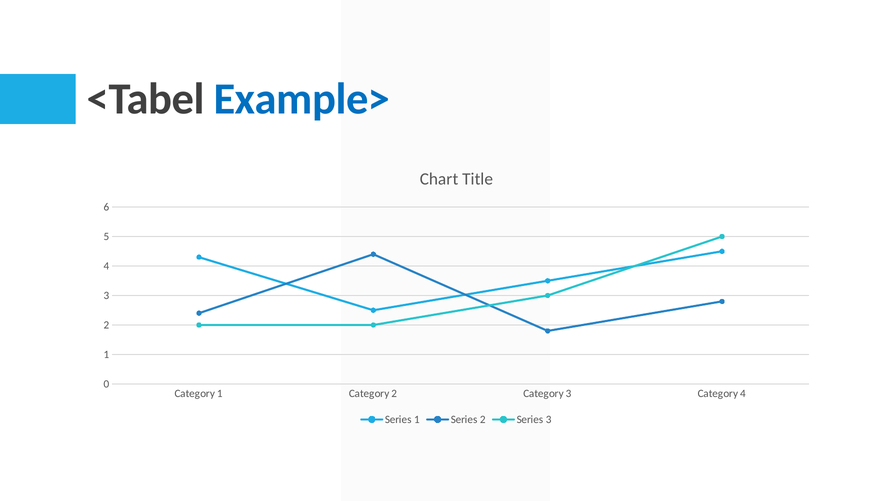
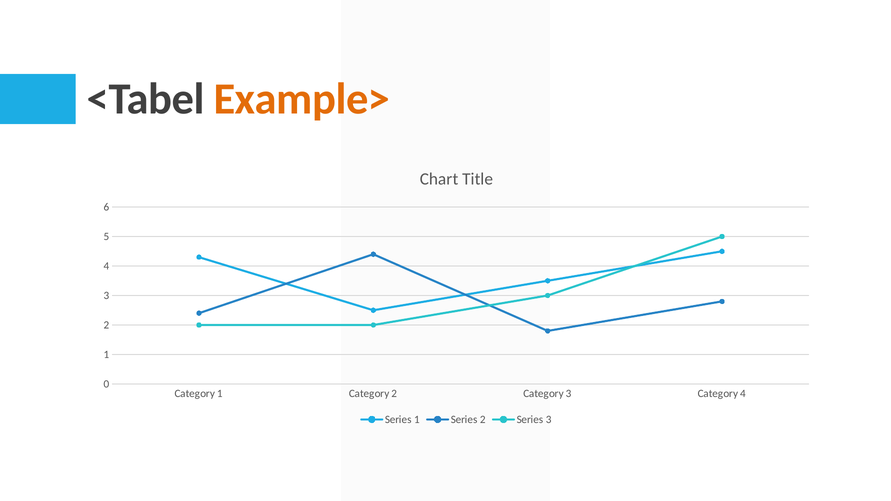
Example> colour: blue -> orange
